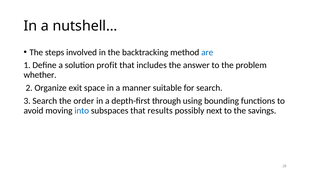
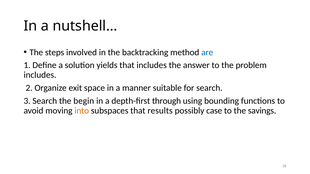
profit: profit -> yields
whether at (40, 75): whether -> includes
order: order -> begin
into colour: blue -> orange
next: next -> case
